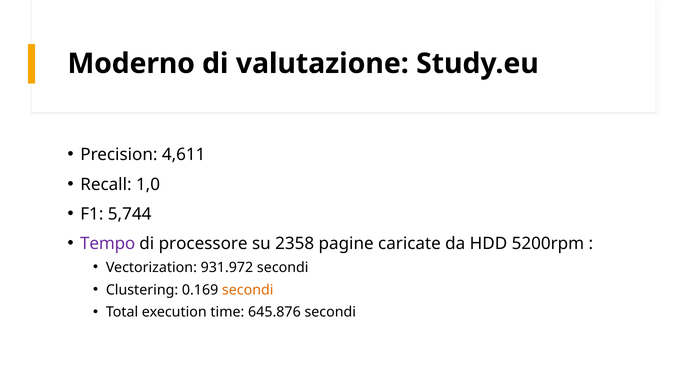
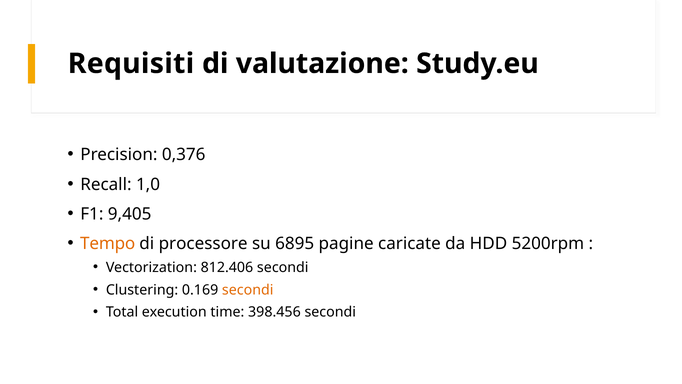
Moderno: Moderno -> Requisiti
4,611: 4,611 -> 0,376
5,744: 5,744 -> 9,405
Tempo colour: purple -> orange
2358: 2358 -> 6895
931.972: 931.972 -> 812.406
645.876: 645.876 -> 398.456
